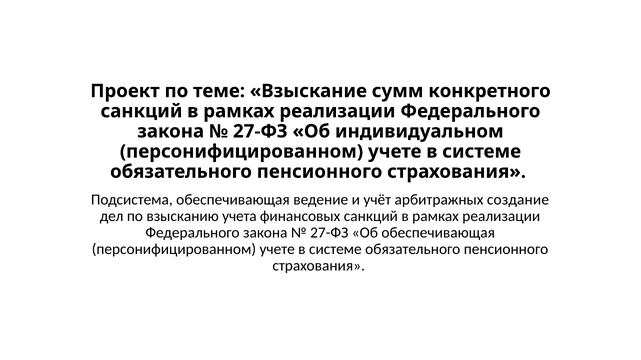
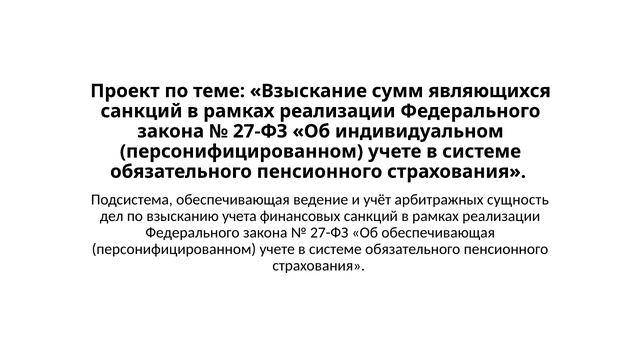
конкретного: конкретного -> являющихся
создание: создание -> сущность
